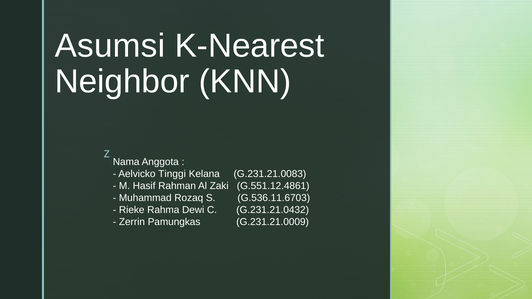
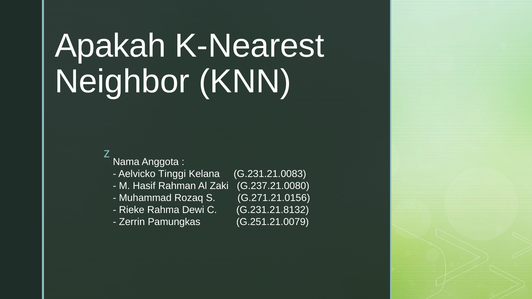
Asumsi: Asumsi -> Apakah
G.551.12.4861: G.551.12.4861 -> G.237.21.0080
G.536.11.6703: G.536.11.6703 -> G.271.21.0156
G.231.21.0432: G.231.21.0432 -> G.231.21.8132
G.231.21.0009: G.231.21.0009 -> G.251.21.0079
